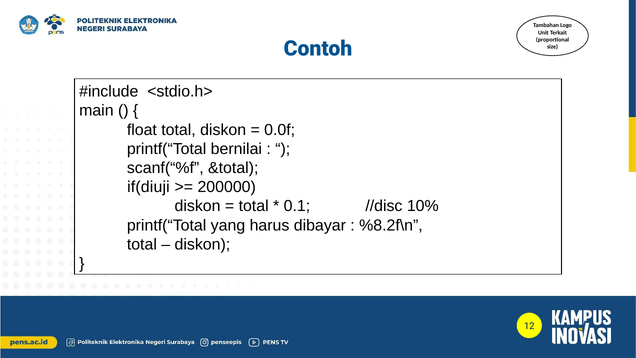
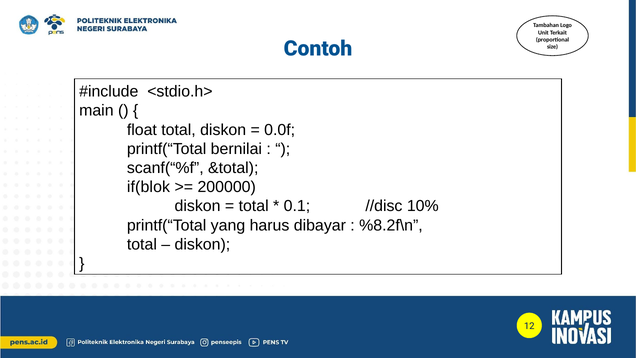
if(diuji: if(diuji -> if(blok
